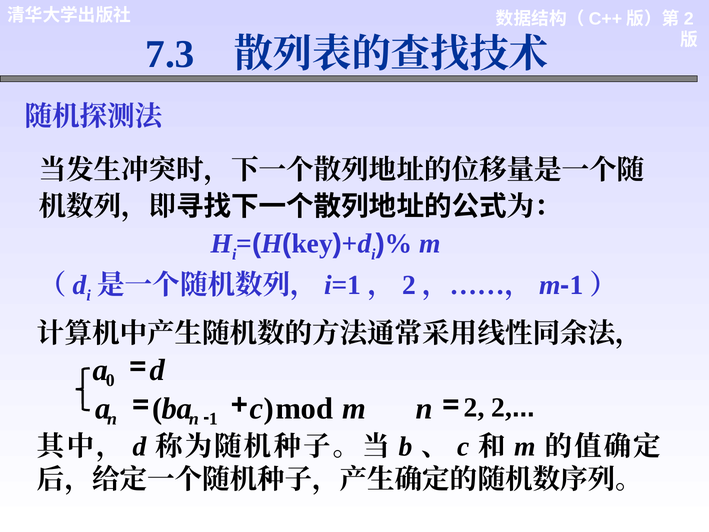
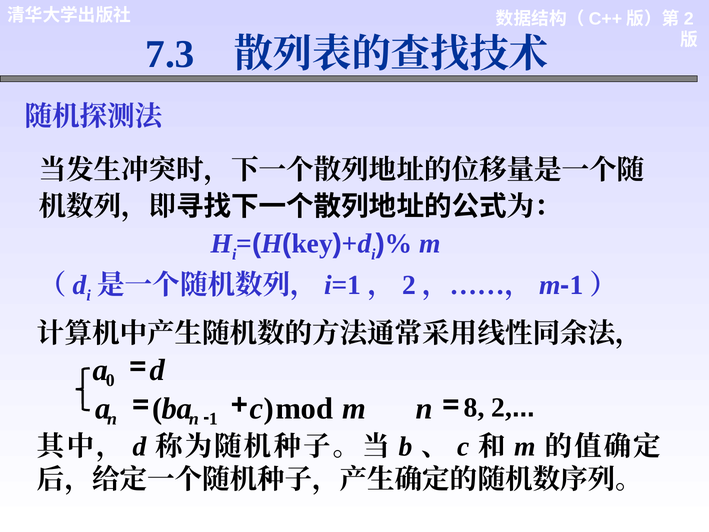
2 at (474, 407): 2 -> 8
